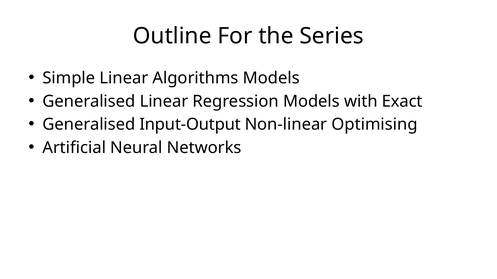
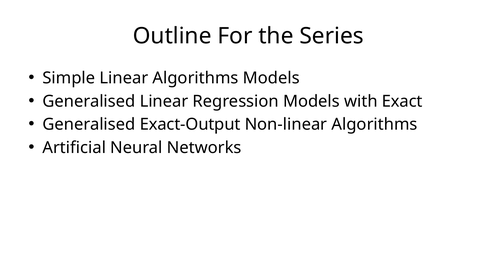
Input-Output: Input-Output -> Exact-Output
Non-linear Optimising: Optimising -> Algorithms
